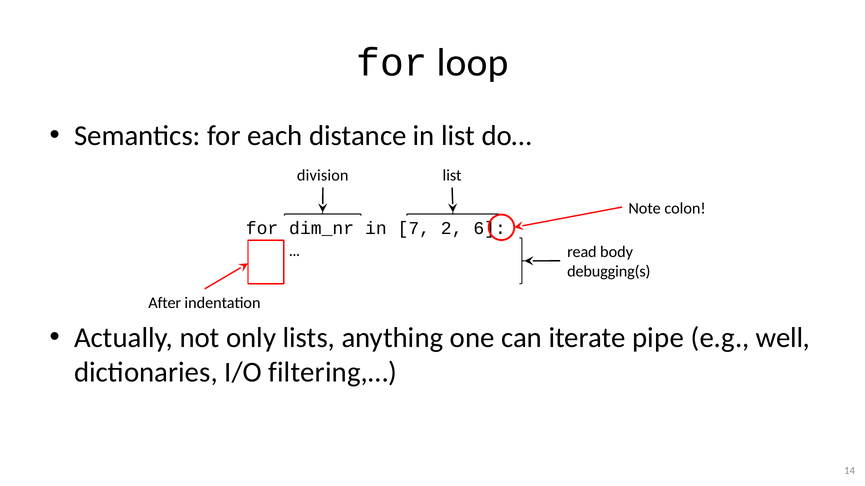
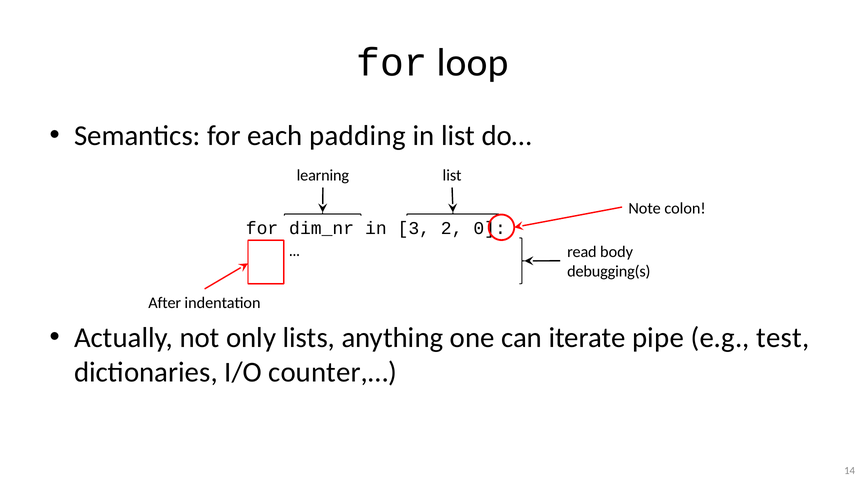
distance: distance -> padding
division: division -> learning
7: 7 -> 3
6: 6 -> 0
well: well -> test
filtering,…: filtering,… -> counter,…
